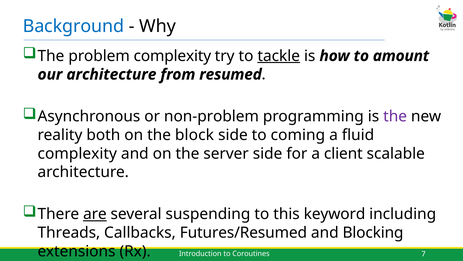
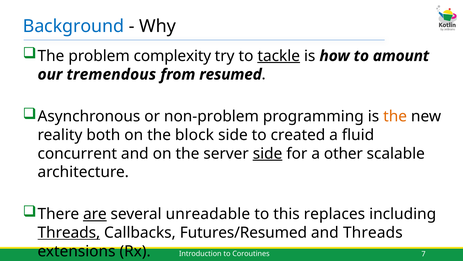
our architecture: architecture -> tremendous
the at (395, 116) colour: purple -> orange
coming: coming -> created
complexity at (77, 153): complexity -> concurrent
side at (268, 153) underline: none -> present
client: client -> other
suspending: suspending -> unreadable
keyword: keyword -> replaces
Threads at (69, 232) underline: none -> present
and Blocking: Blocking -> Threads
